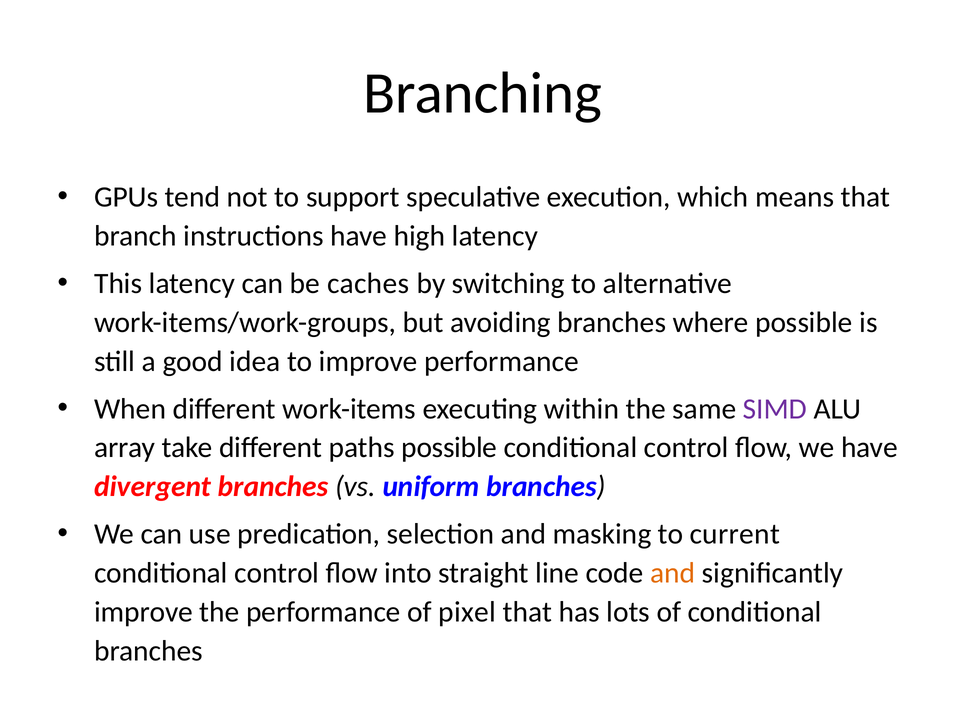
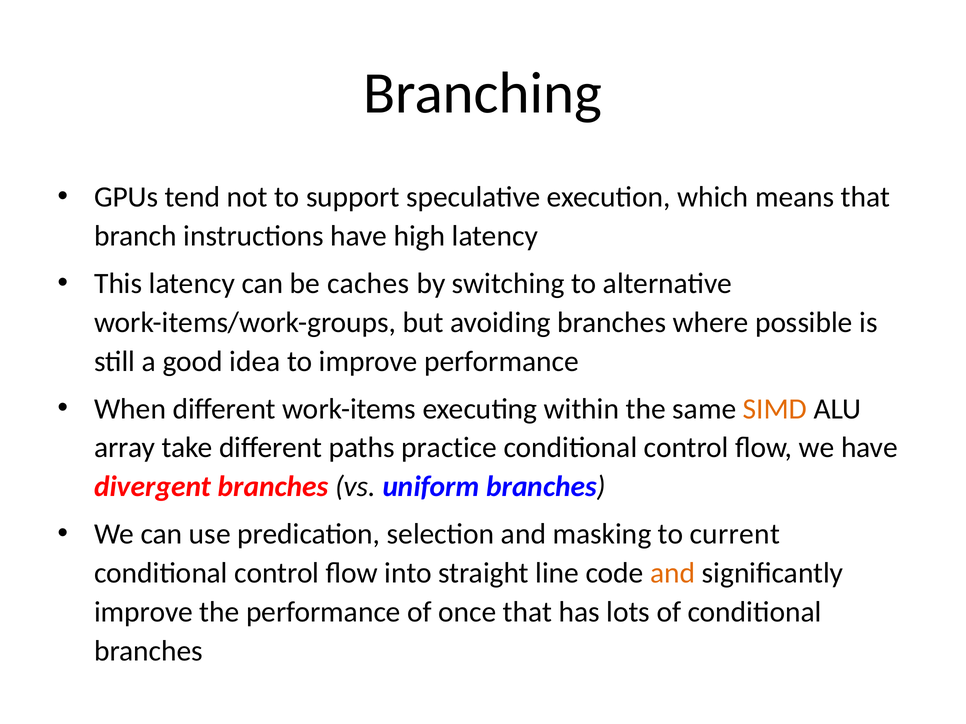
SIMD colour: purple -> orange
paths possible: possible -> practice
pixel: pixel -> once
